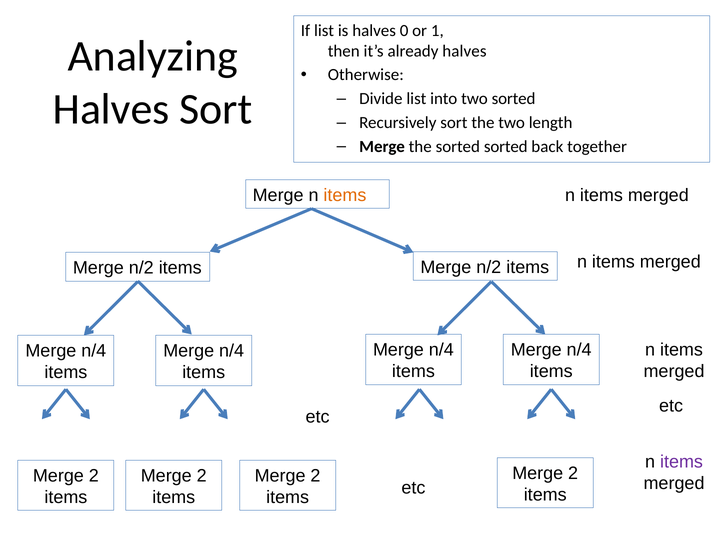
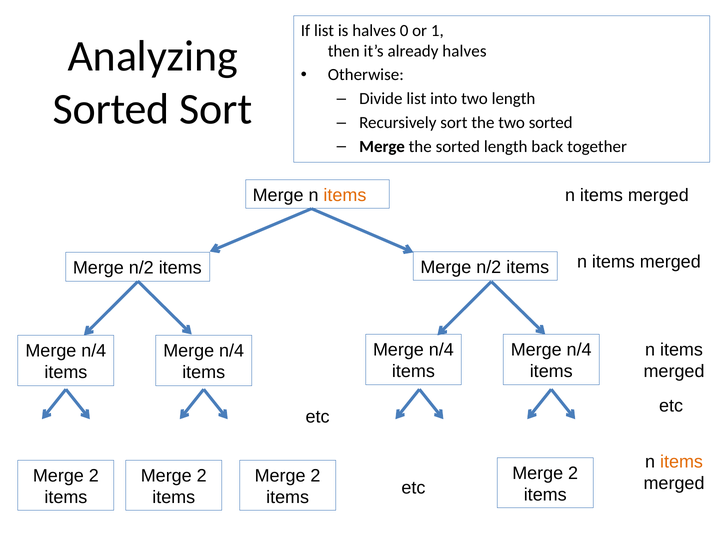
two sorted: sorted -> length
Halves at (111, 109): Halves -> Sorted
two length: length -> sorted
sorted sorted: sorted -> length
items at (682, 462) colour: purple -> orange
